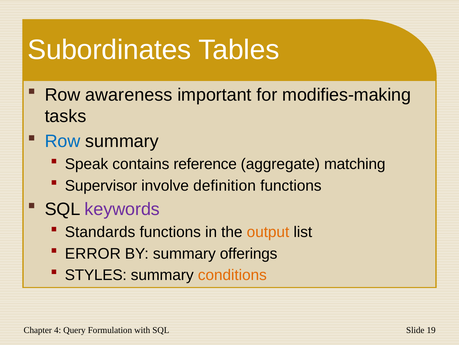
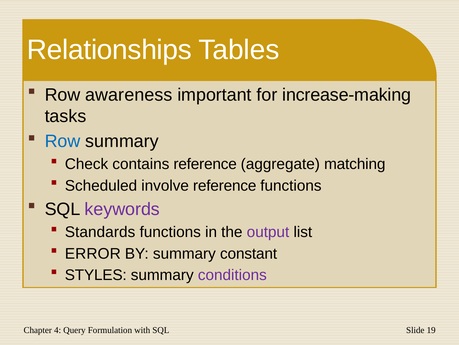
Subordinates: Subordinates -> Relationships
modifies-making: modifies-making -> increase-making
Speak: Speak -> Check
Supervisor: Supervisor -> Scheduled
involve definition: definition -> reference
output colour: orange -> purple
offerings: offerings -> constant
conditions colour: orange -> purple
